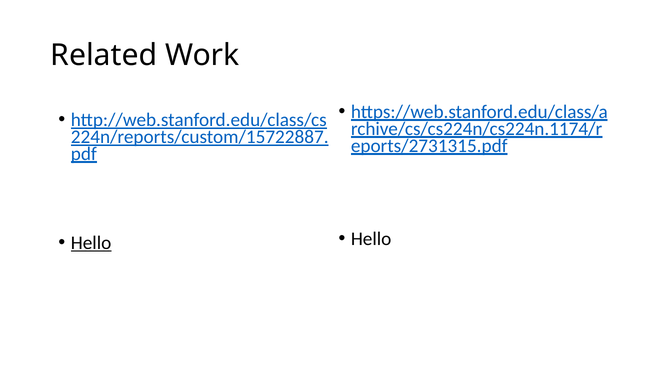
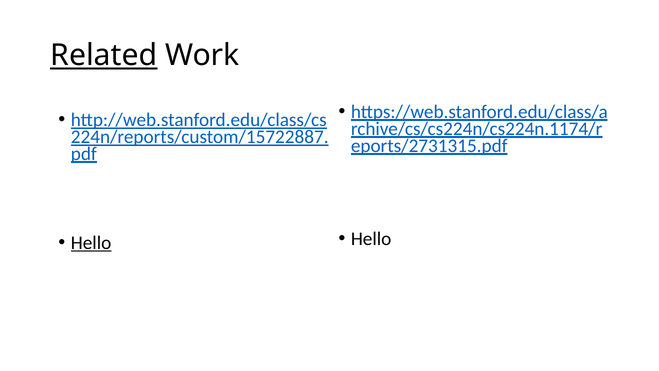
Related underline: none -> present
